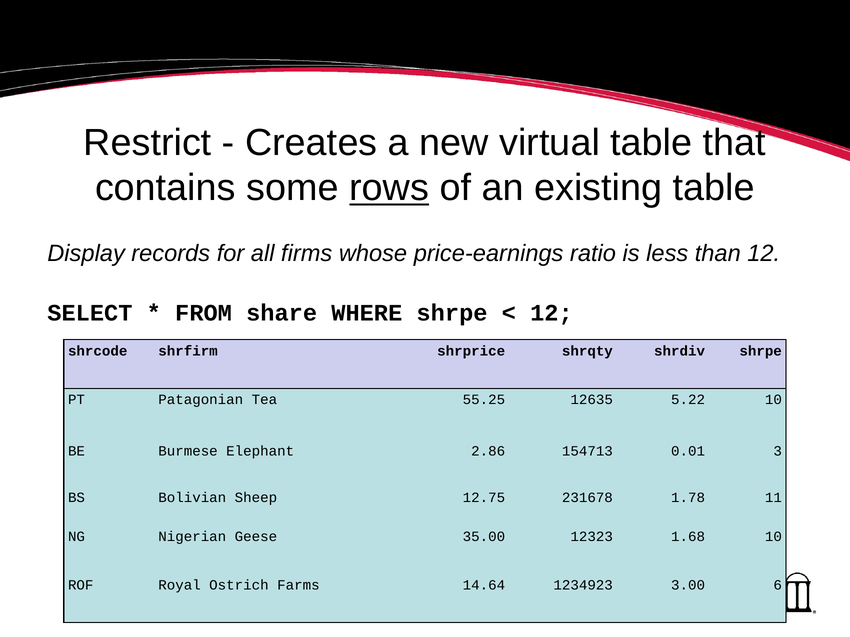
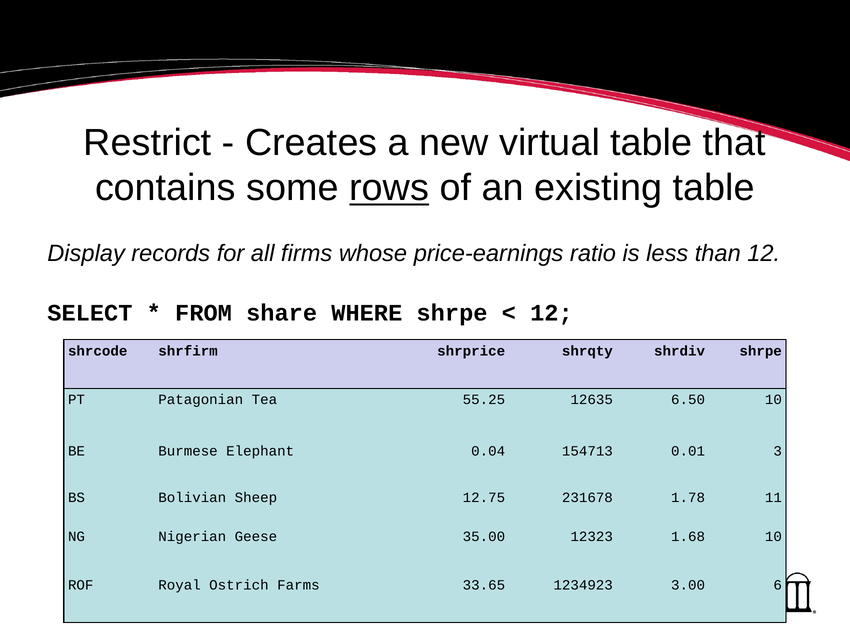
5.22: 5.22 -> 6.50
2.86: 2.86 -> 0.04
14.64: 14.64 -> 33.65
